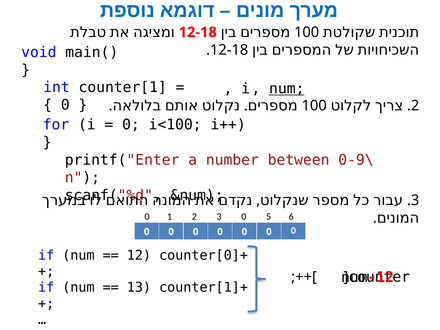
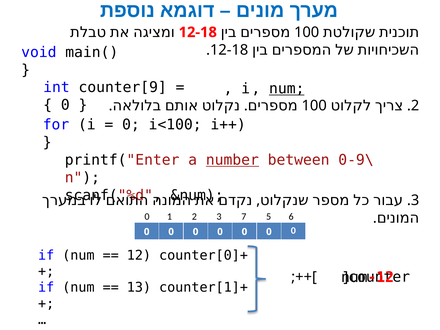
counter[1: counter[1 -> counter[9
number underline: none -> present
3 0: 0 -> 7
